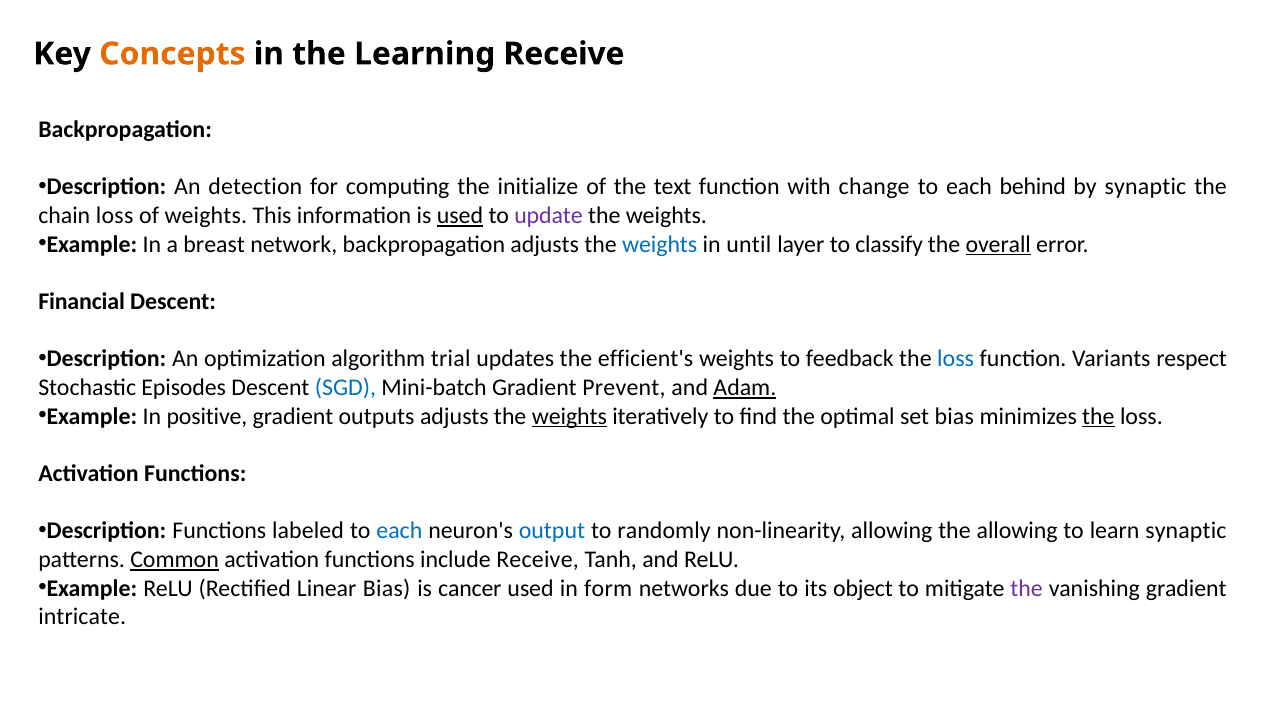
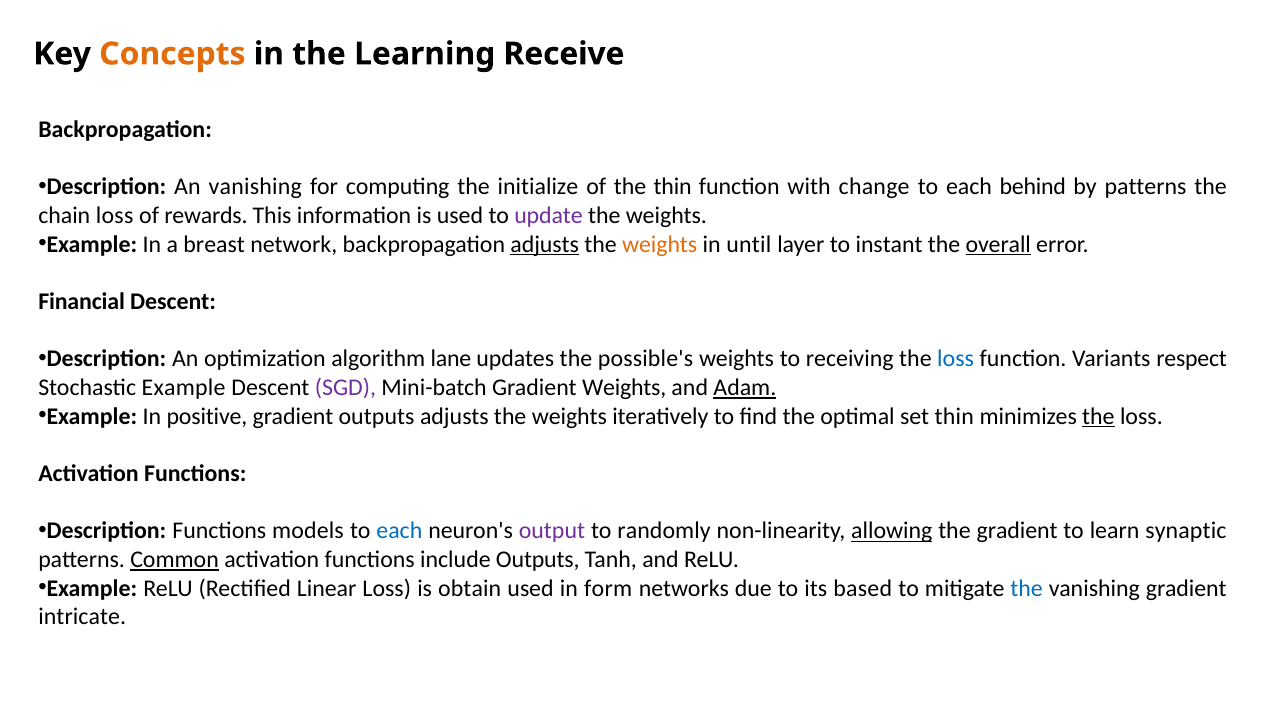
An detection: detection -> vanishing
the text: text -> thin
by synaptic: synaptic -> patterns
of weights: weights -> rewards
used at (460, 215) underline: present -> none
adjusts at (545, 244) underline: none -> present
weights at (660, 244) colour: blue -> orange
classify: classify -> instant
trial: trial -> lane
efficient's: efficient's -> possible's
feedback: feedback -> receiving
Stochastic Episodes: Episodes -> Example
SGD colour: blue -> purple
Gradient Prevent: Prevent -> Weights
weights at (569, 416) underline: present -> none
set bias: bias -> thin
labeled: labeled -> models
output colour: blue -> purple
allowing at (892, 531) underline: none -> present
the allowing: allowing -> gradient
include Receive: Receive -> Outputs
Linear Bias: Bias -> Loss
cancer: cancer -> obtain
object: object -> based
the at (1027, 588) colour: purple -> blue
